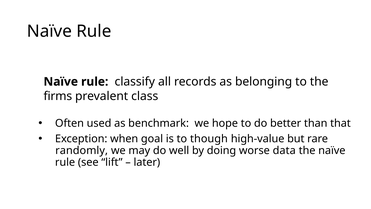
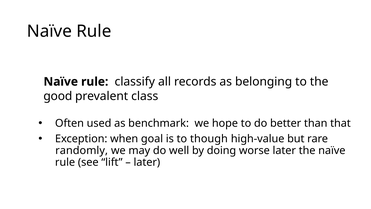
firms: firms -> good
worse data: data -> later
